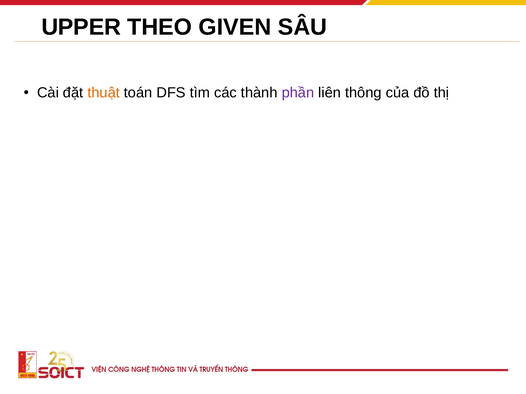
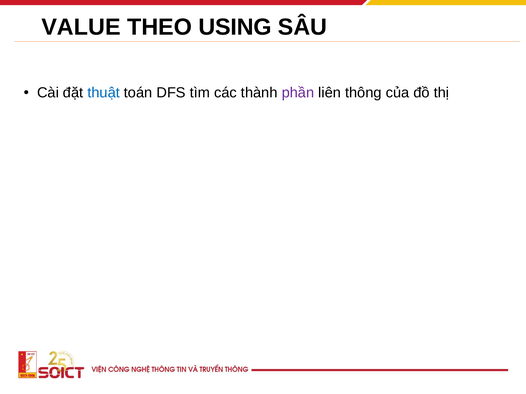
UPPER: UPPER -> VALUE
GIVEN: GIVEN -> USING
thuật colour: orange -> blue
